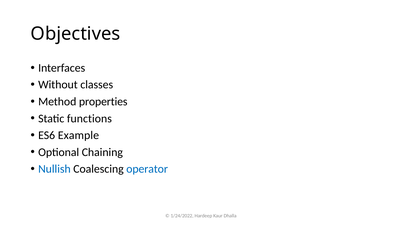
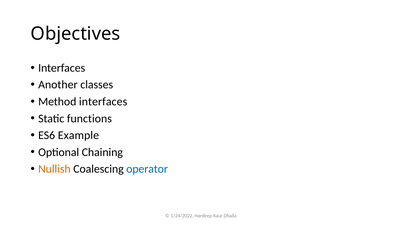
Without: Without -> Another
Method properties: properties -> interfaces
Nullish colour: blue -> orange
